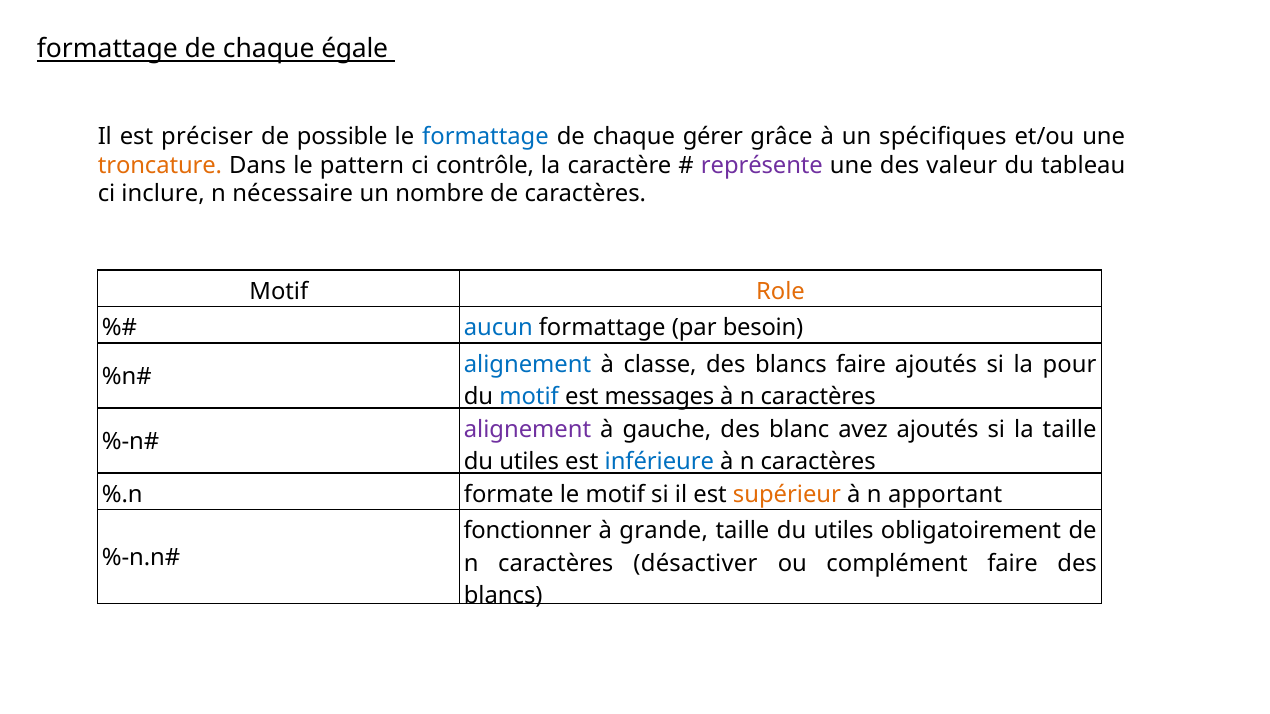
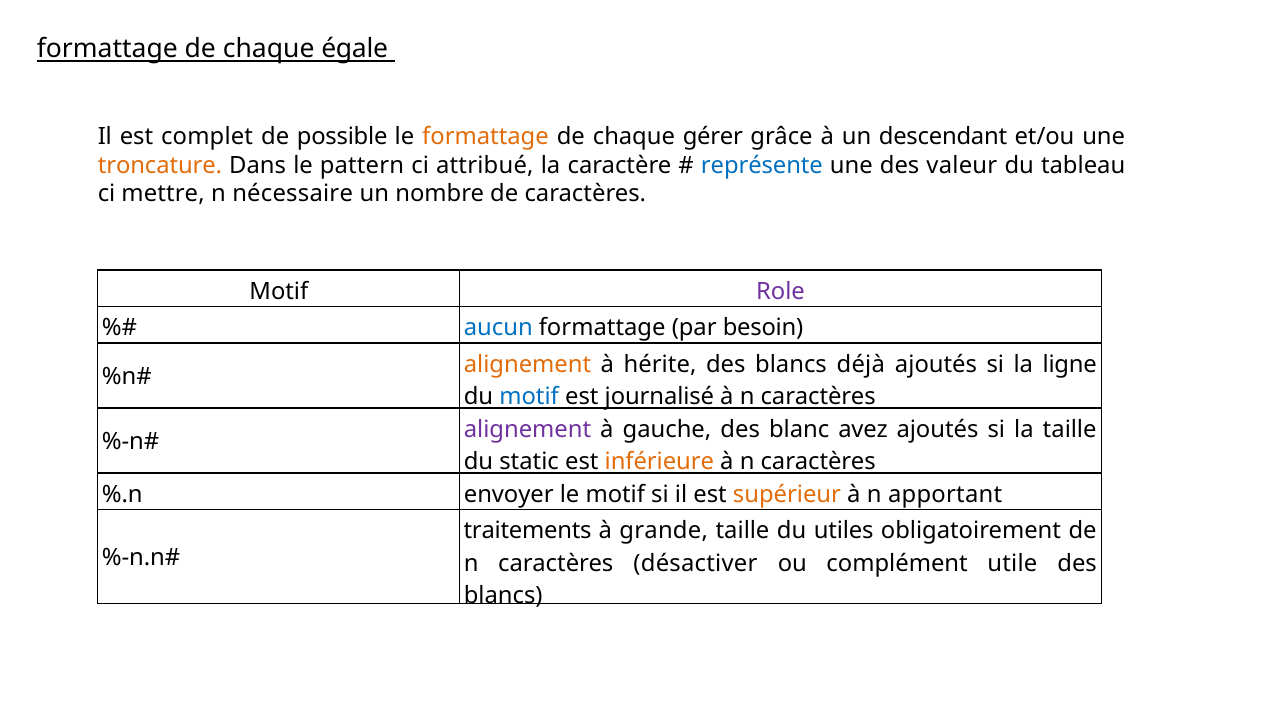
préciser: préciser -> complet
formattage at (486, 137) colour: blue -> orange
spécifiques: spécifiques -> descendant
contrôle: contrôle -> attribué
représente colour: purple -> blue
inclure: inclure -> mettre
Role colour: orange -> purple
alignement at (528, 365) colour: blue -> orange
classe: classe -> hérite
blancs faire: faire -> déjà
pour: pour -> ligne
messages: messages -> journalisé
utiles at (529, 462): utiles -> static
inférieure colour: blue -> orange
formate: formate -> envoyer
fonctionner: fonctionner -> traitements
complément faire: faire -> utile
